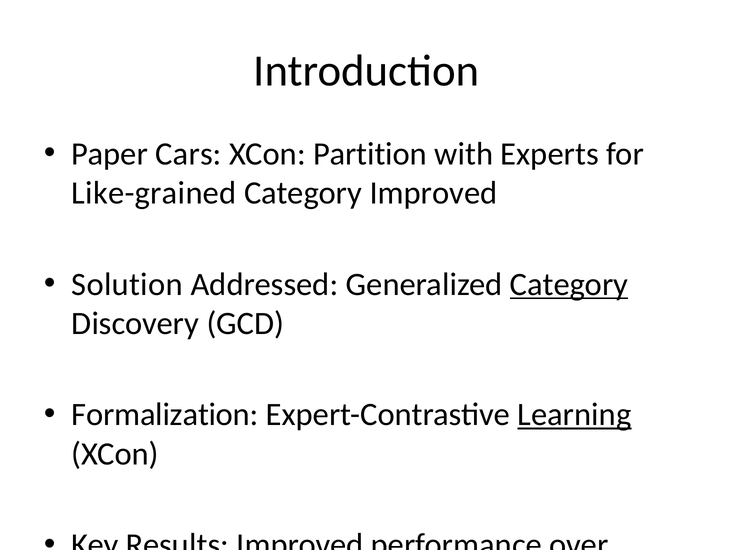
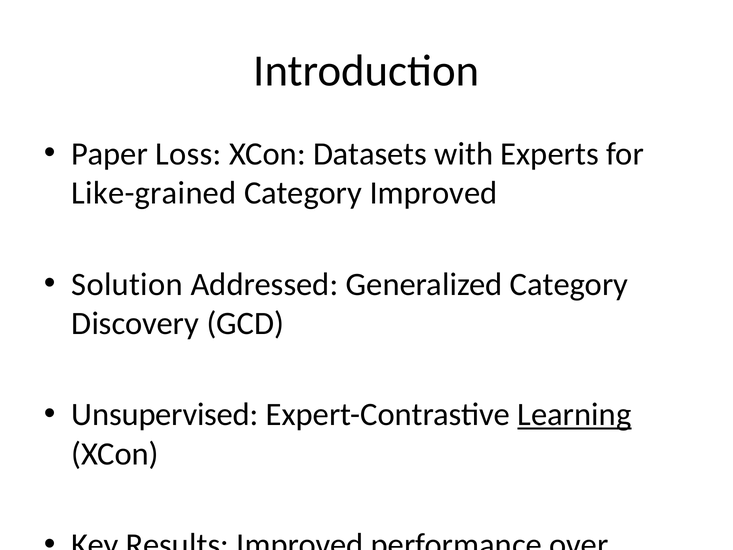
Cars: Cars -> Loss
Partition: Partition -> Datasets
Category at (569, 284) underline: present -> none
Formalization: Formalization -> Unsupervised
